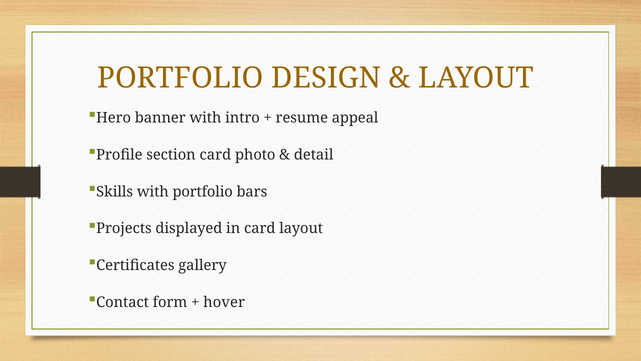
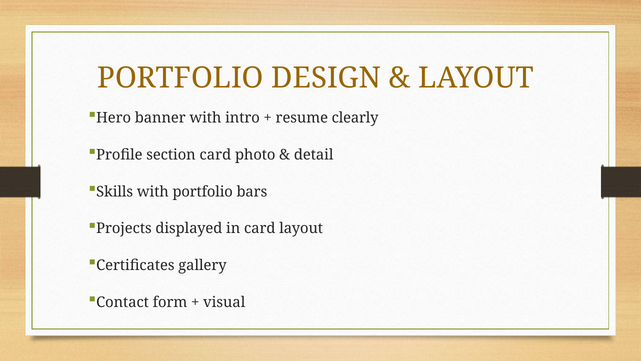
appeal: appeal -> clearly
hover: hover -> visual
